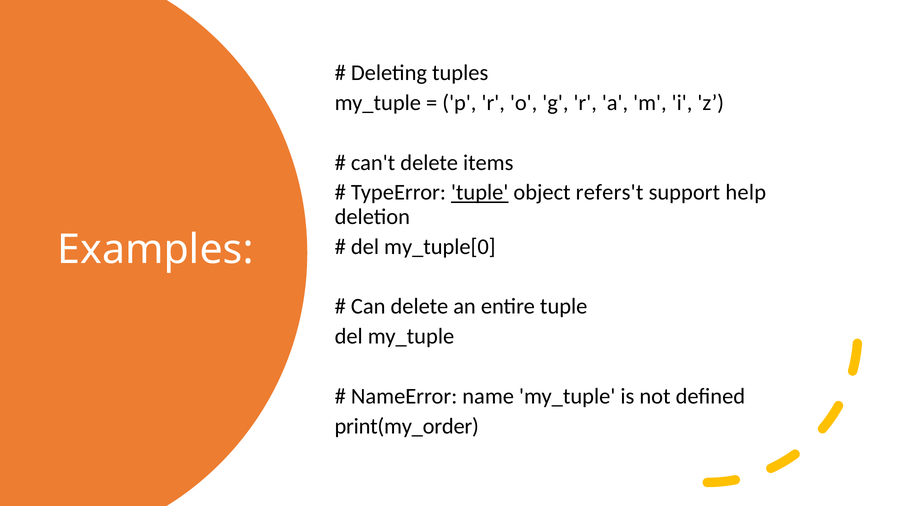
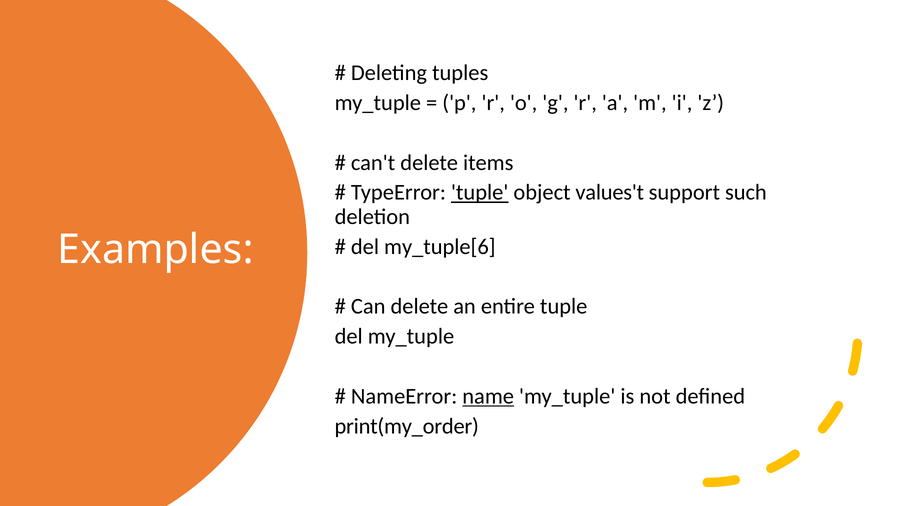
refers't: refers't -> values't
help: help -> such
my_tuple[0: my_tuple[0 -> my_tuple[6
name underline: none -> present
